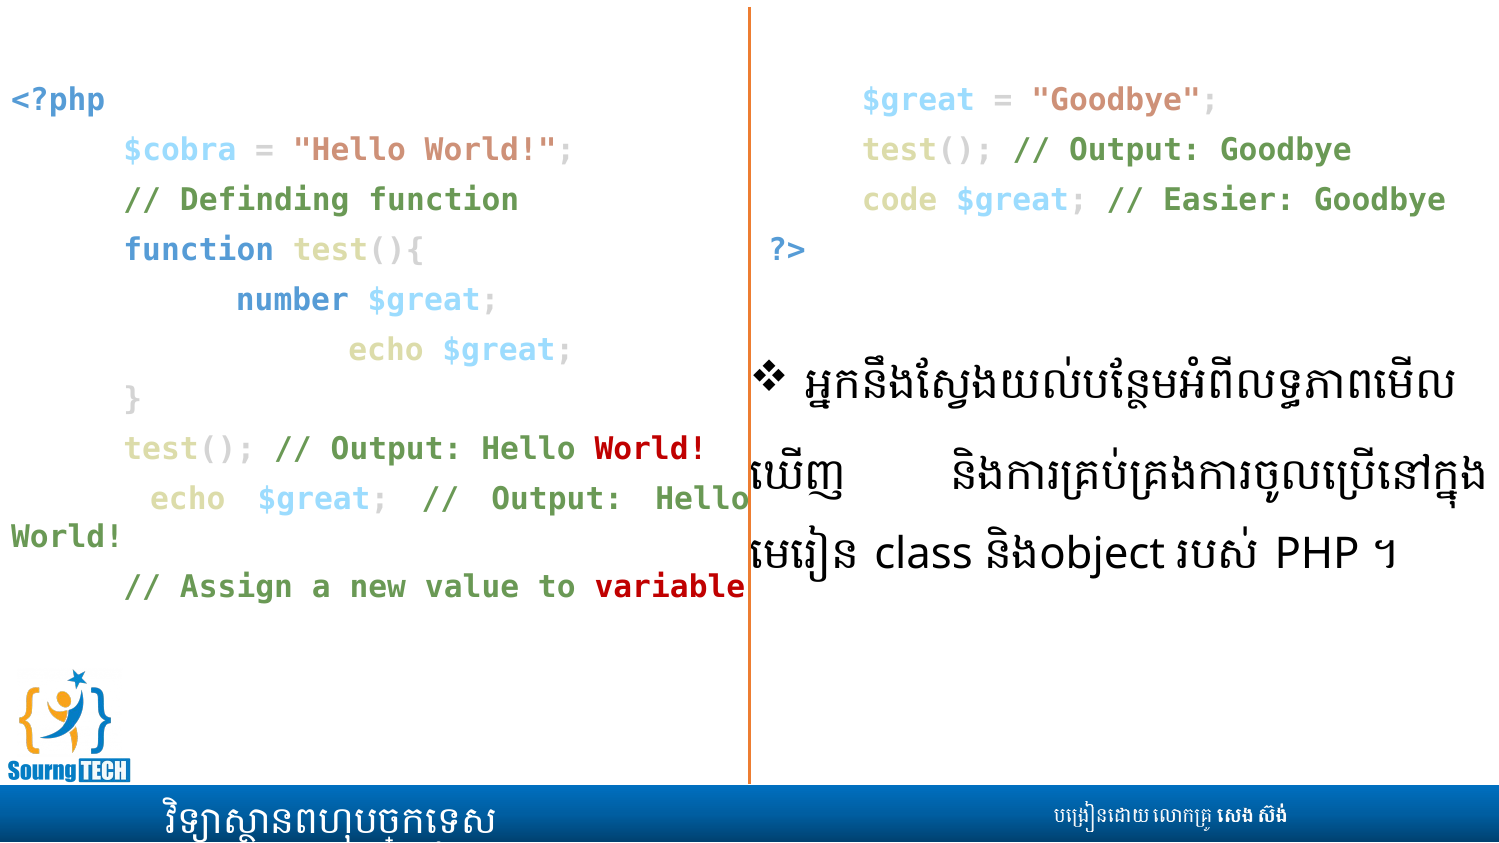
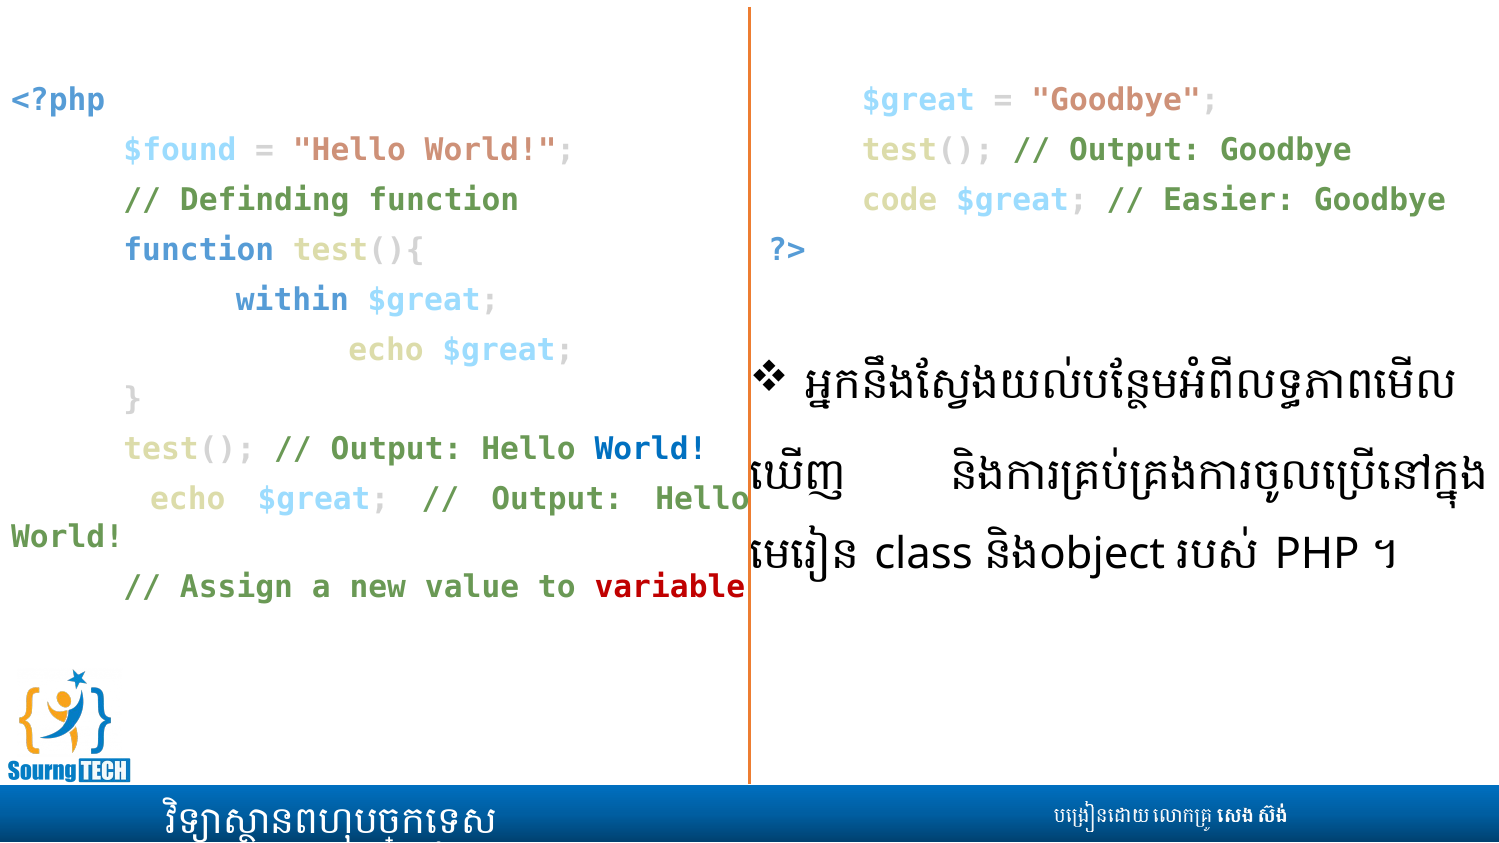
$cobra: $cobra -> $found
number: number -> within
World at (651, 450) colour: red -> blue
